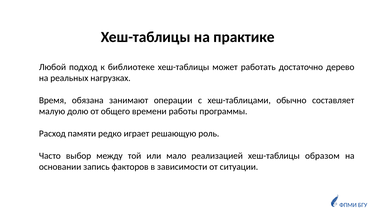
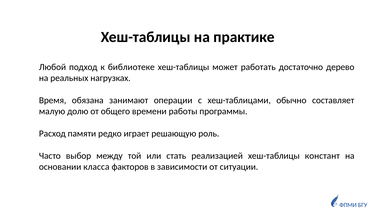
мало: мало -> стать
образом: образом -> констант
запись: запись -> класса
